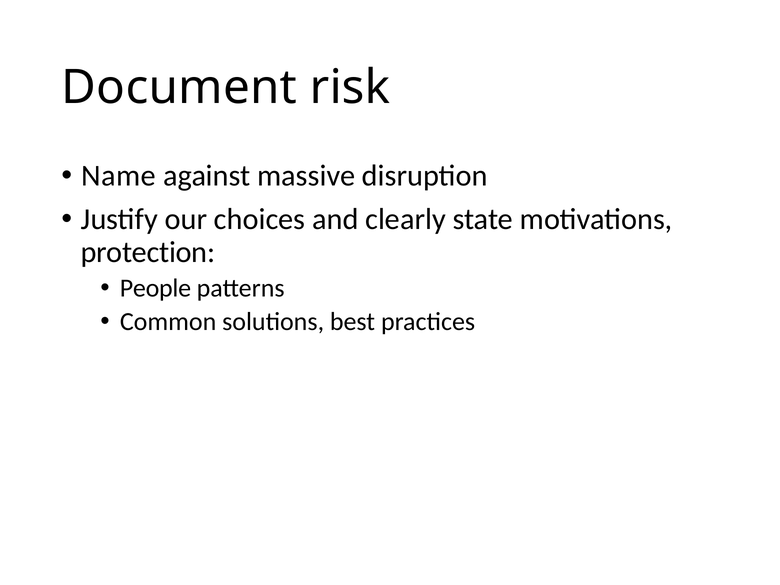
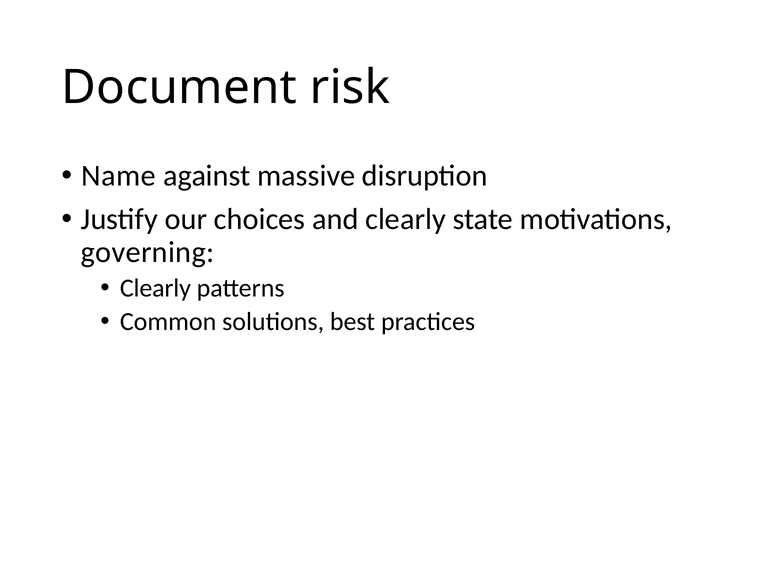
protection: protection -> governing
People at (155, 288): People -> Clearly
